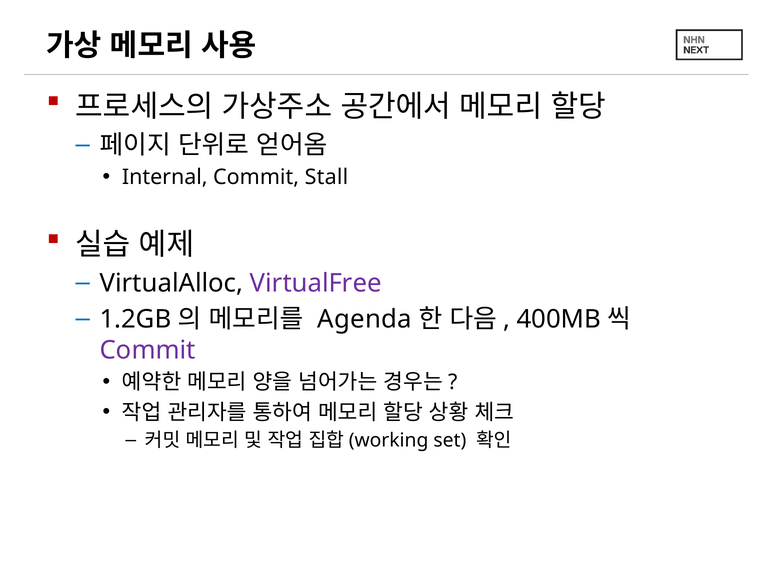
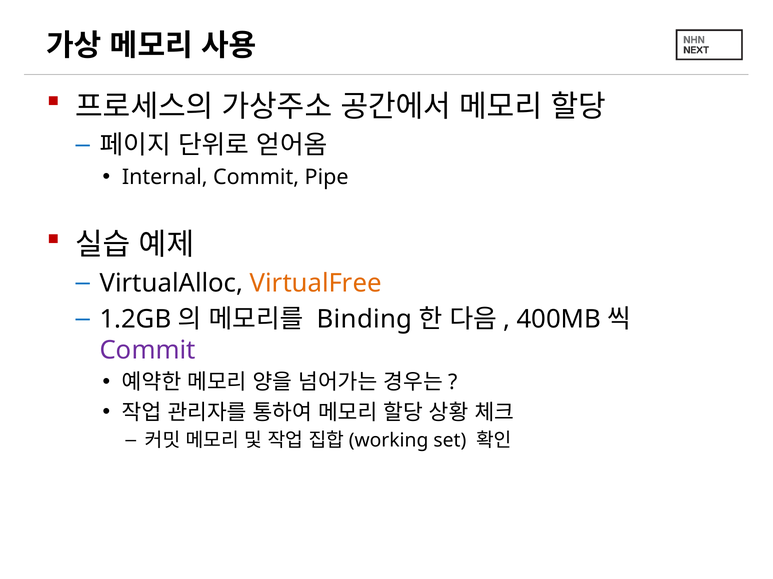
Stall: Stall -> Pipe
VirtualFree colour: purple -> orange
Agenda: Agenda -> Binding
